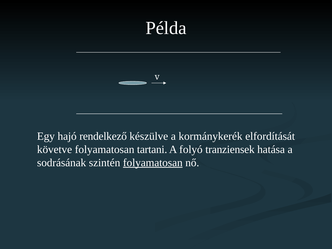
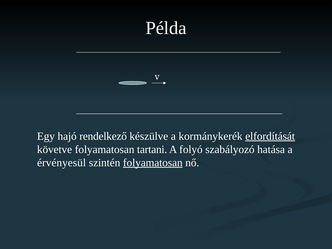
elfordítását underline: none -> present
tranziensek: tranziensek -> szabályozó
sodrásának: sodrásának -> érvényesül
